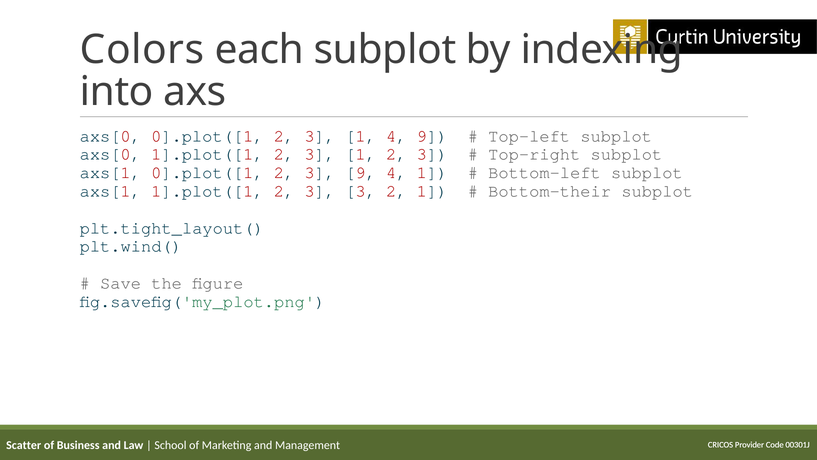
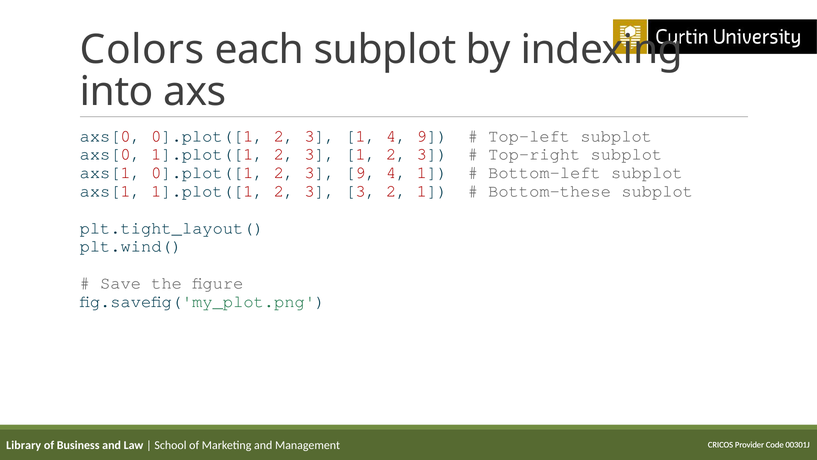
Bottom-their: Bottom-their -> Bottom-these
Scatter: Scatter -> Library
